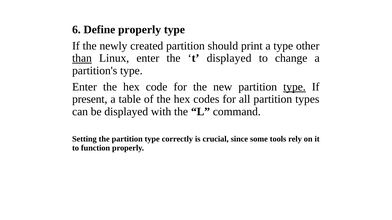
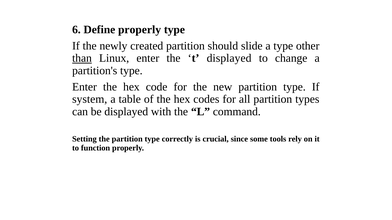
print: print -> slide
type at (294, 87) underline: present -> none
present: present -> system
